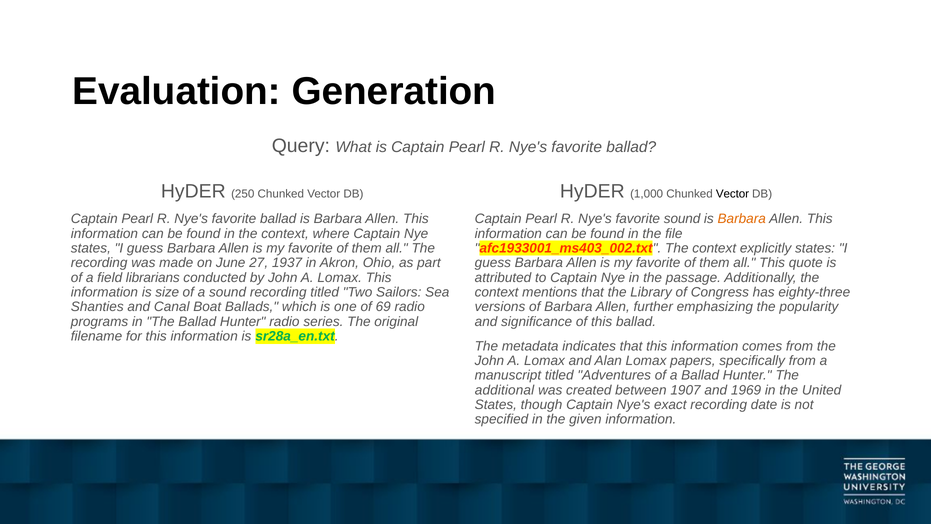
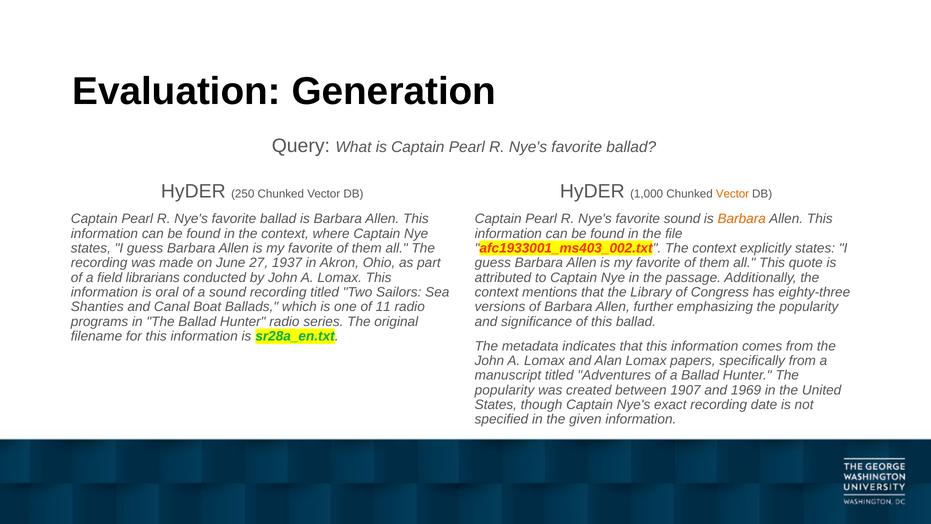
Vector at (732, 194) colour: black -> orange
size: size -> oral
69: 69 -> 11
additional at (504, 390): additional -> popularity
